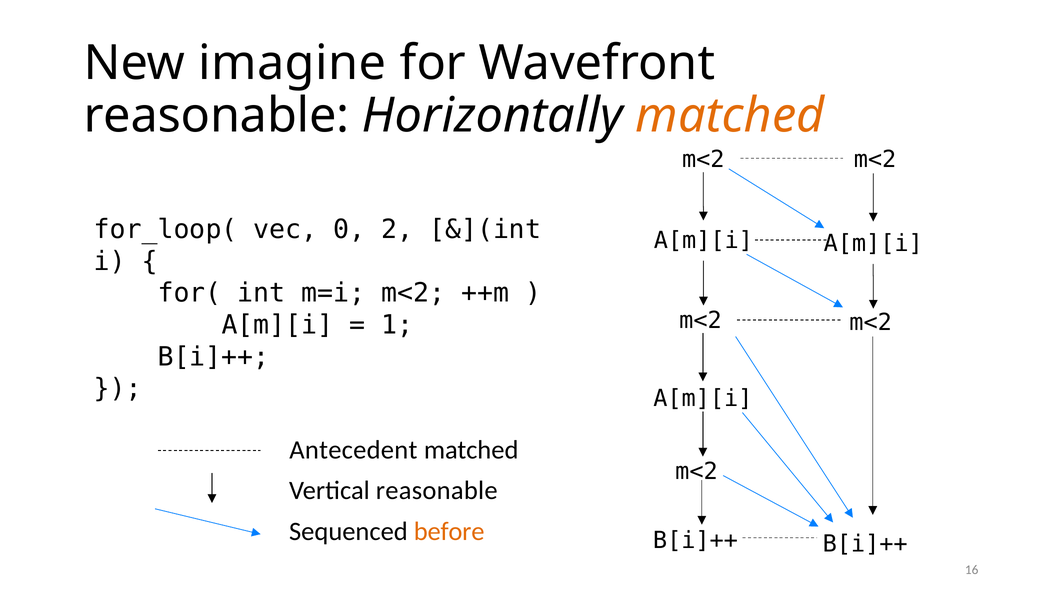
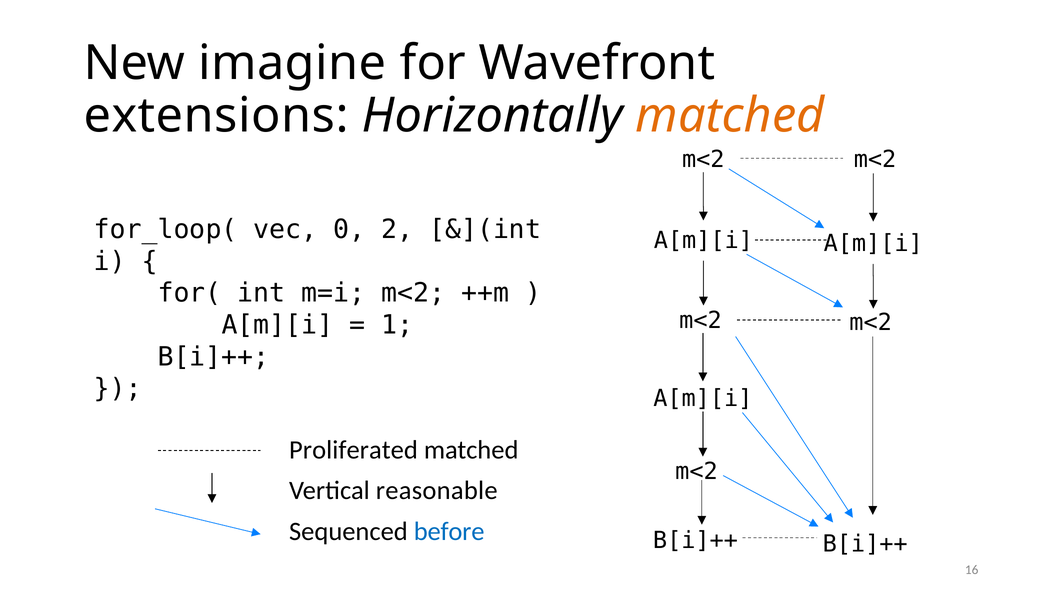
reasonable at (216, 116): reasonable -> extensions
Antecedent: Antecedent -> Proliferated
before colour: orange -> blue
